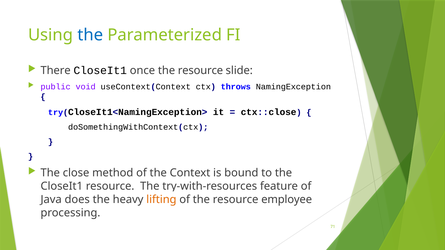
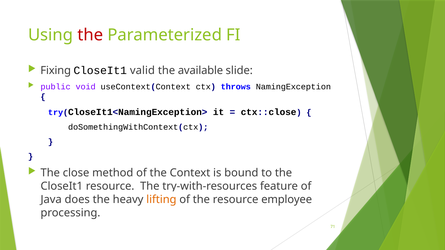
the at (90, 35) colour: blue -> red
There: There -> Fixing
once: once -> valid
resource at (200, 71): resource -> available
